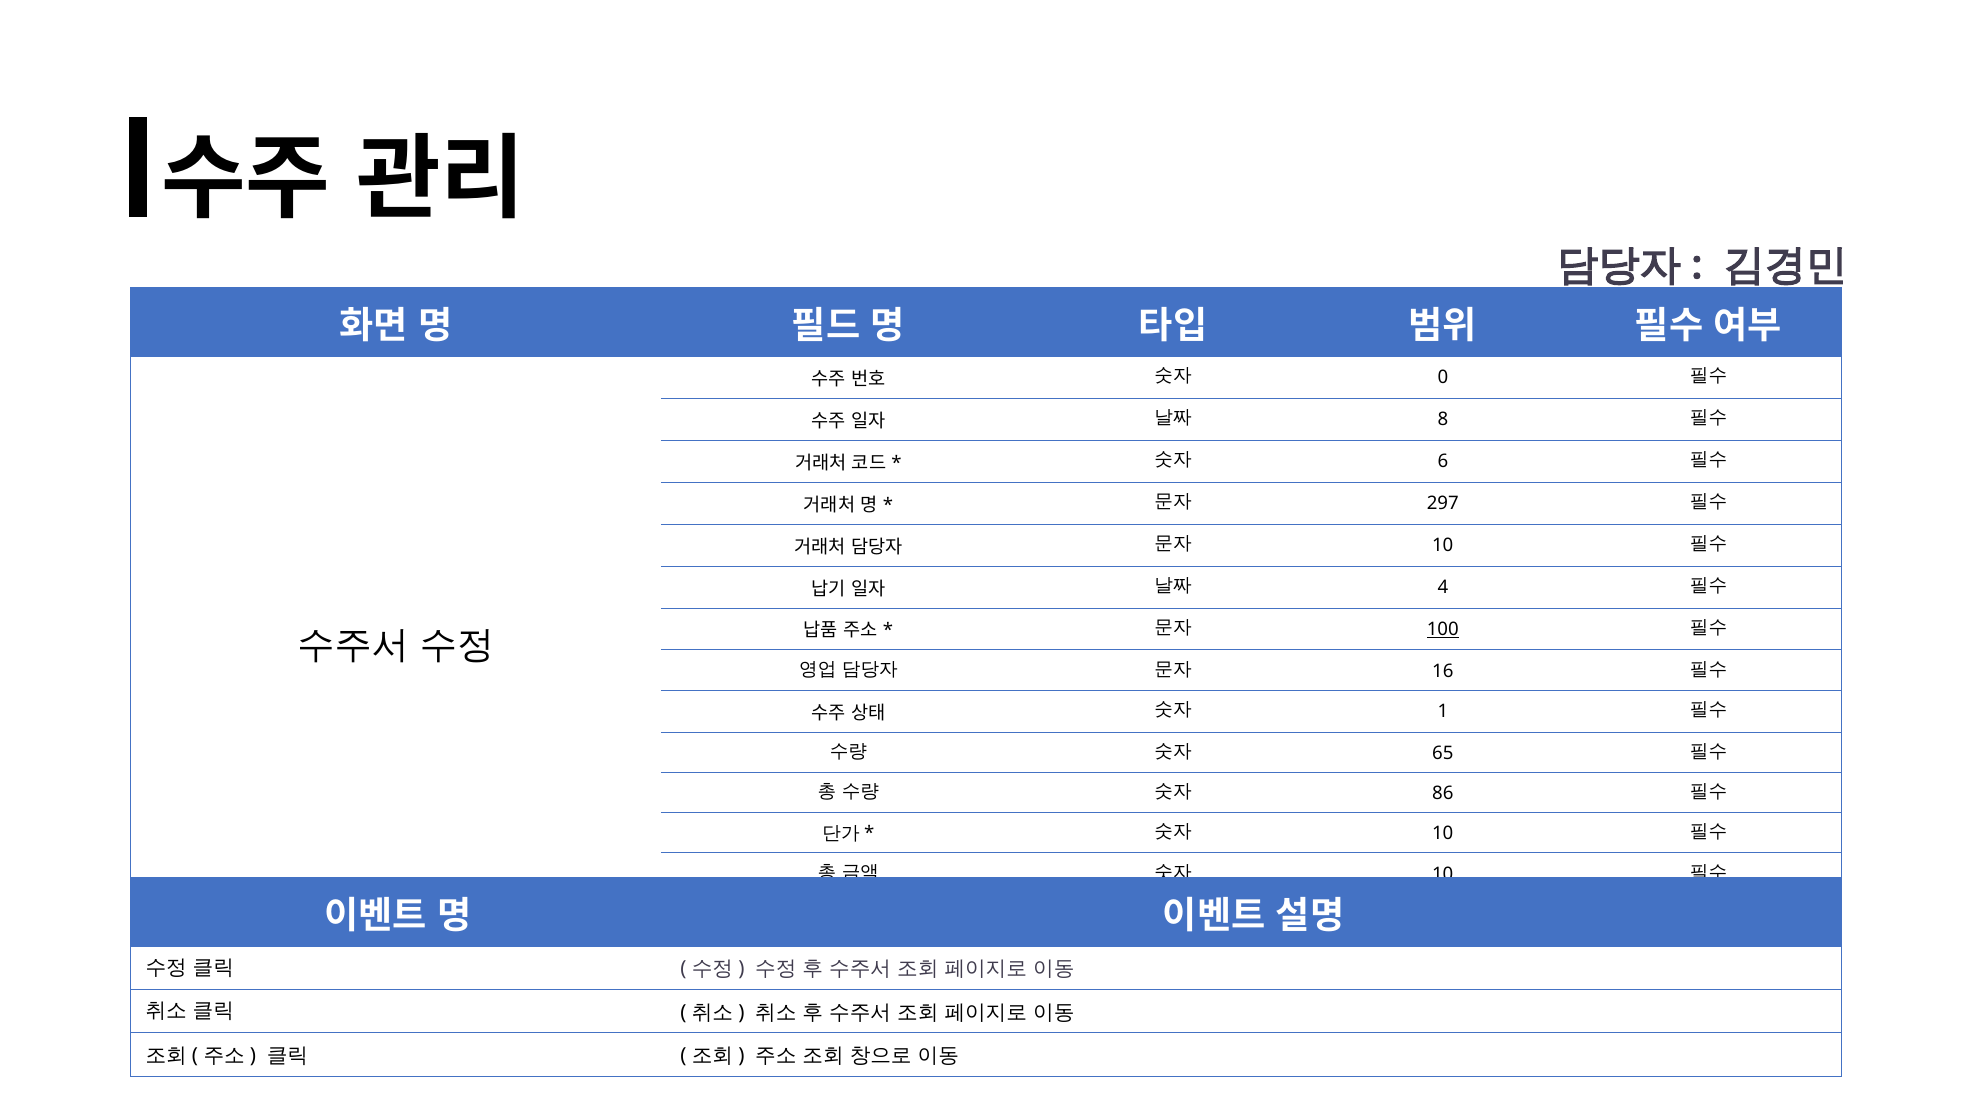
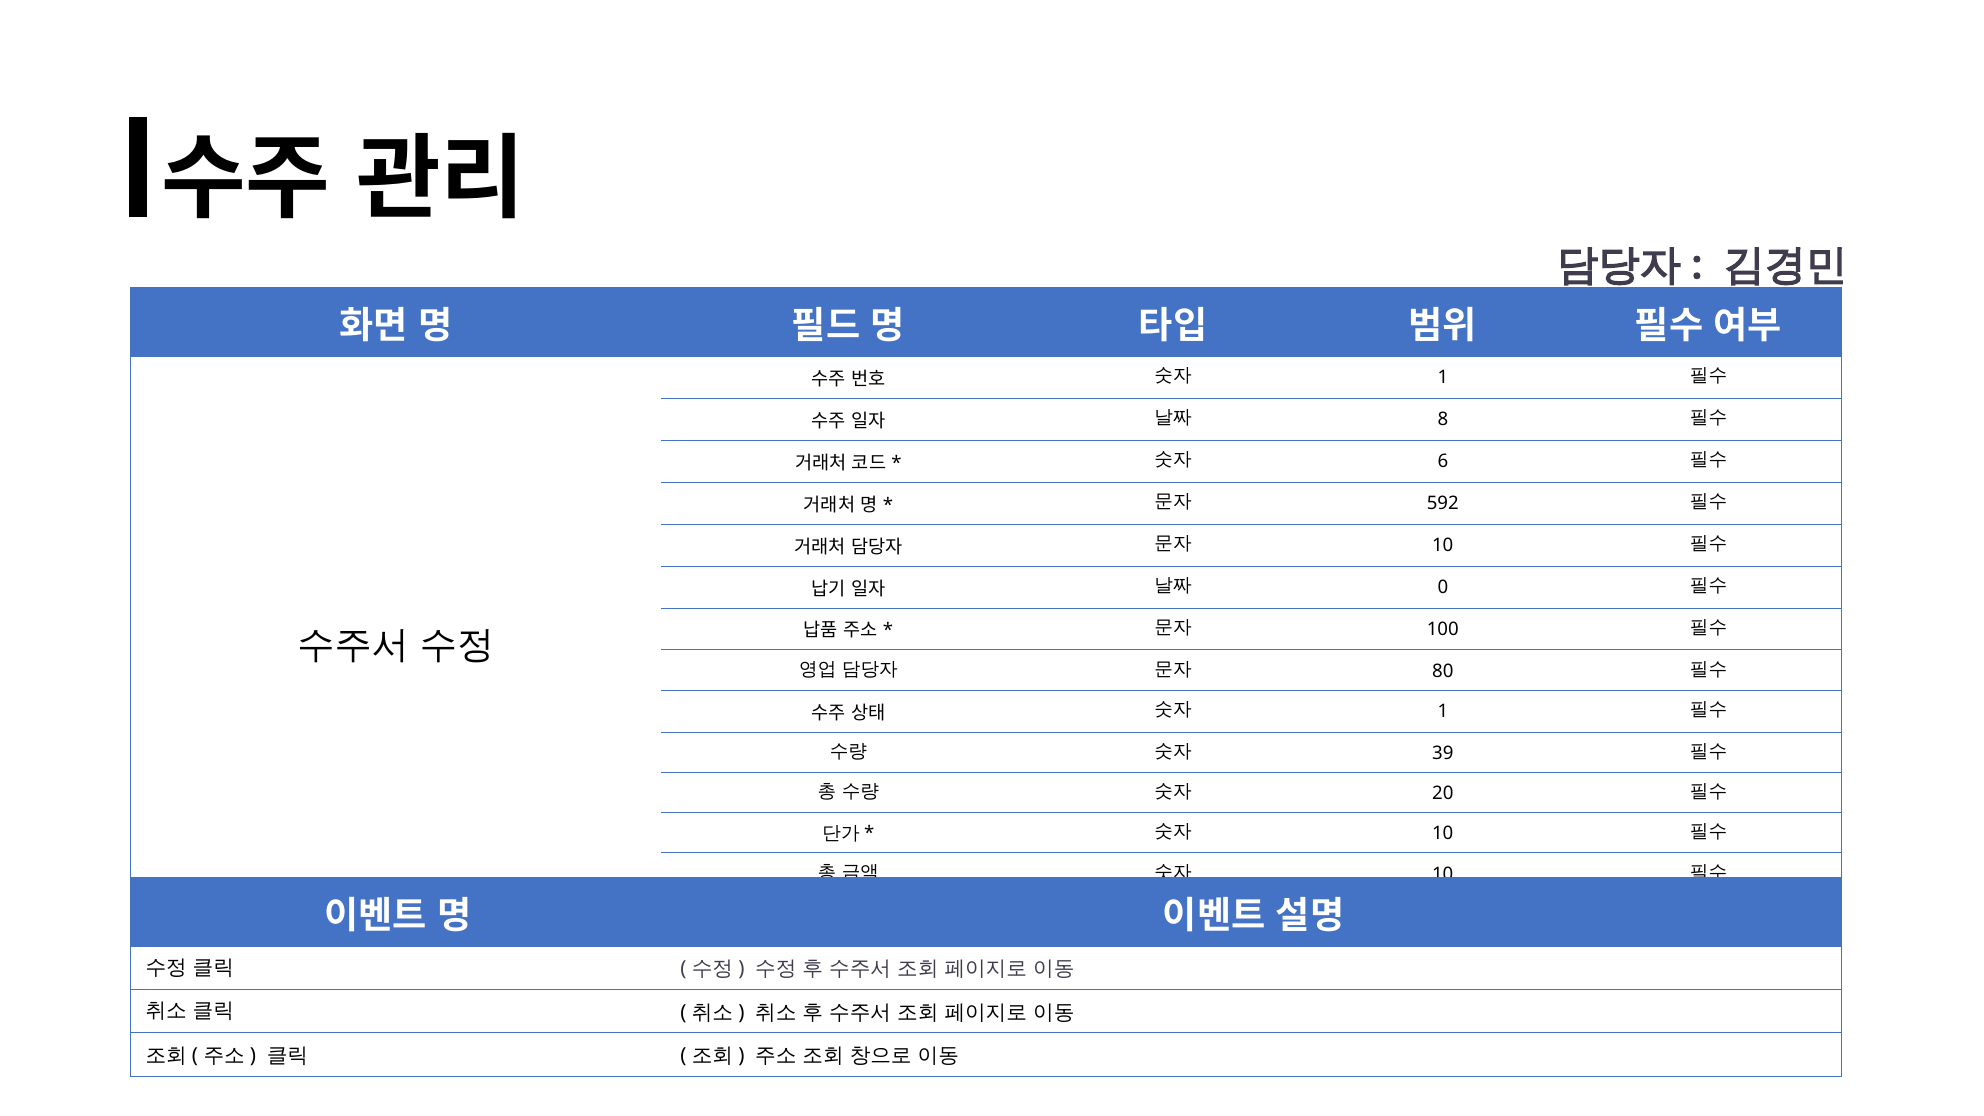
0 at (1443, 377): 0 -> 1
297: 297 -> 592
4: 4 -> 0
100 underline: present -> none
16: 16 -> 80
65: 65 -> 39
86: 86 -> 20
